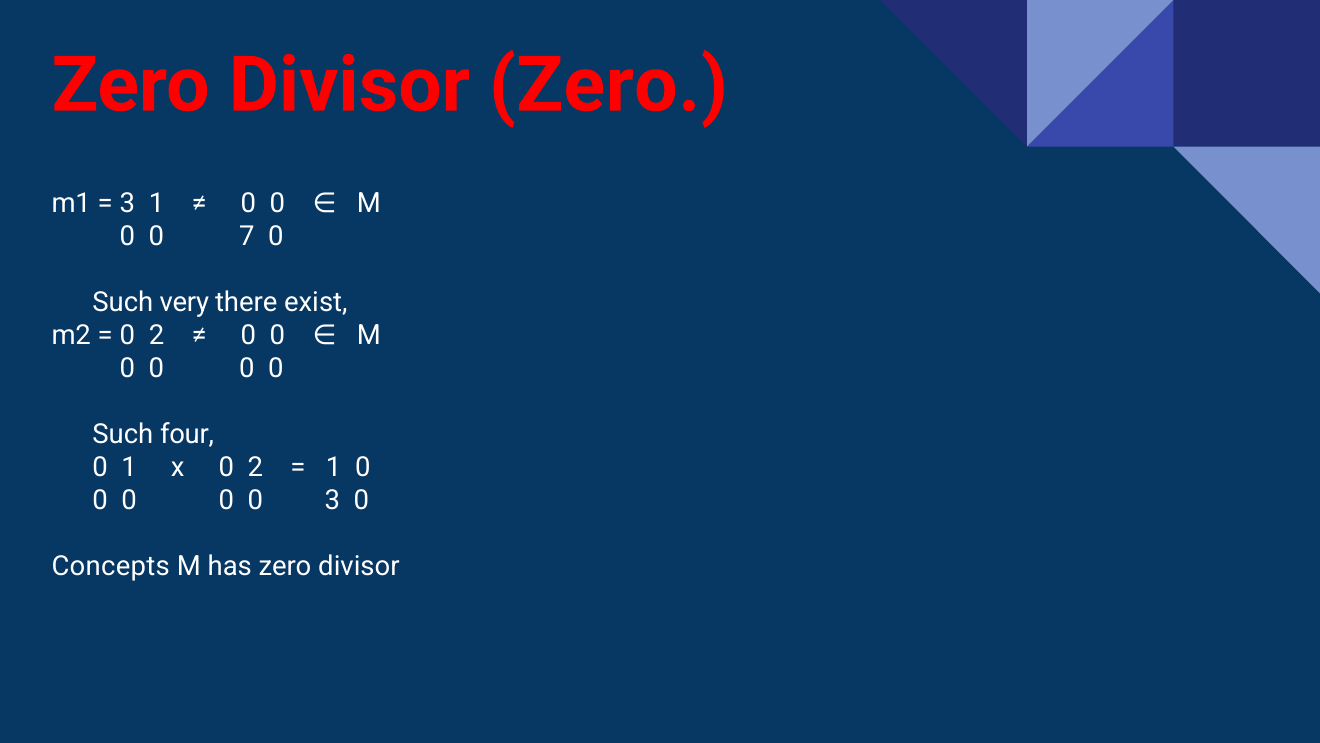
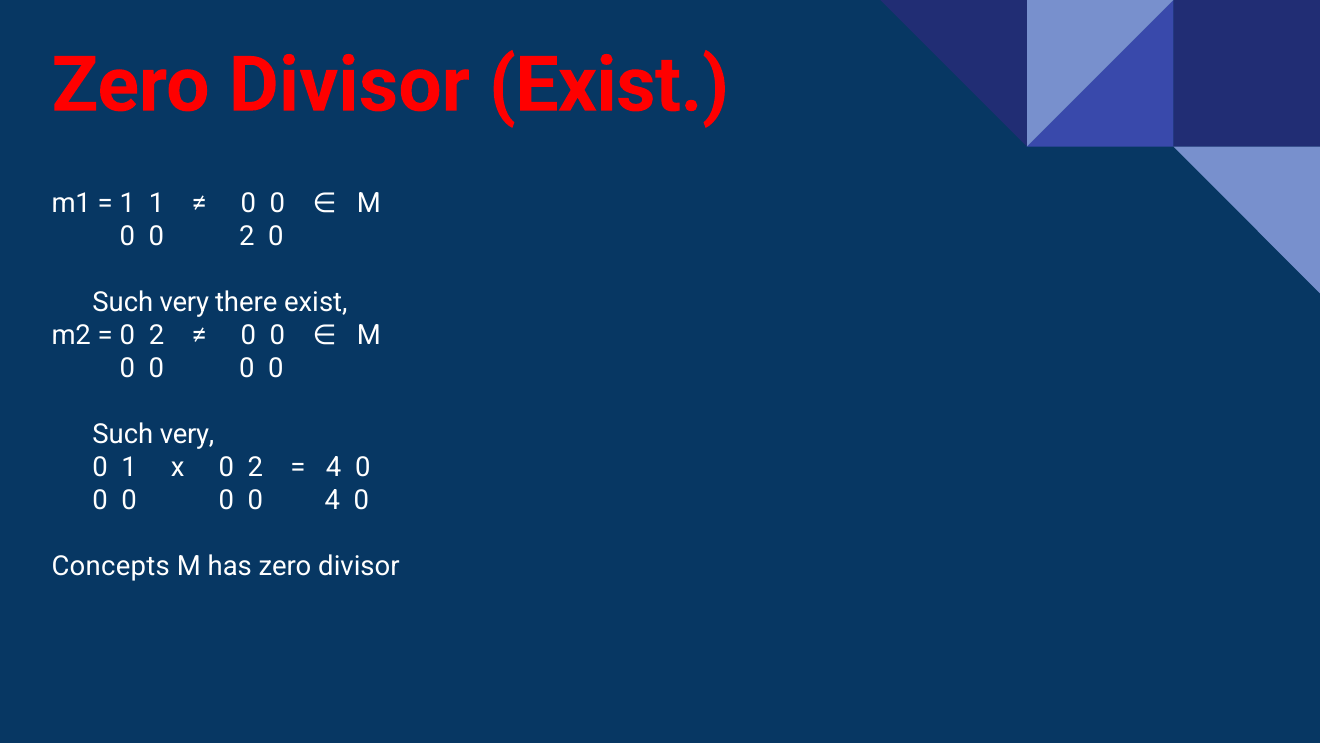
Divisor Zero: Zero -> Exist
3 at (127, 203): 3 -> 1
0 0 7: 7 -> 2
four at (187, 434): four -> very
1 at (334, 467): 1 -> 4
0 3: 3 -> 4
